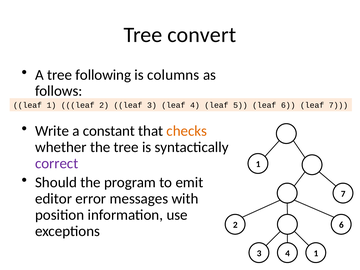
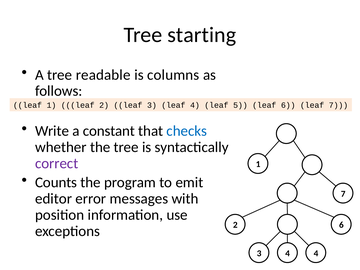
convert: convert -> starting
following: following -> readable
checks colour: orange -> blue
Should: Should -> Counts
4 1: 1 -> 4
